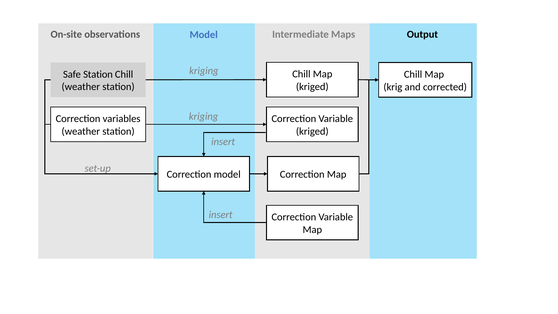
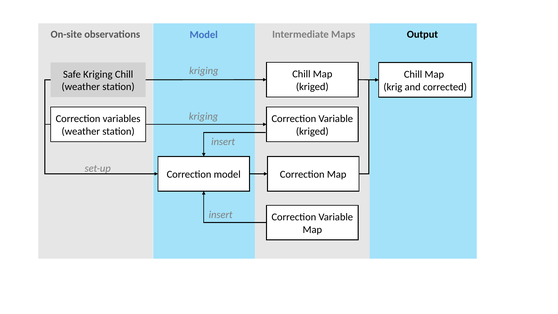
Safe Station: Station -> Kriging
